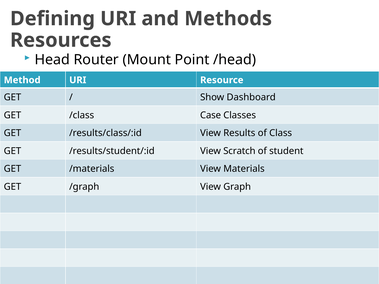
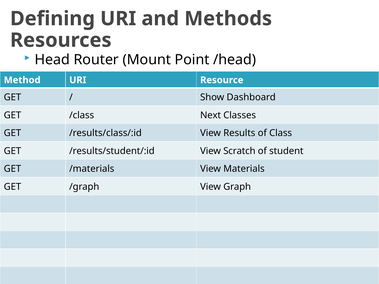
Case: Case -> Next
